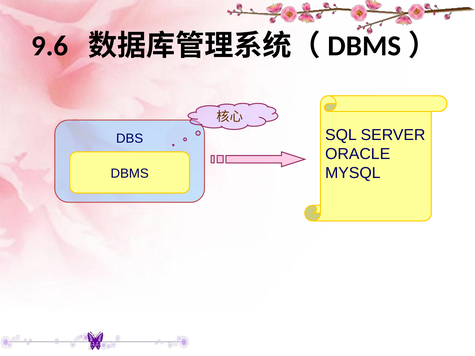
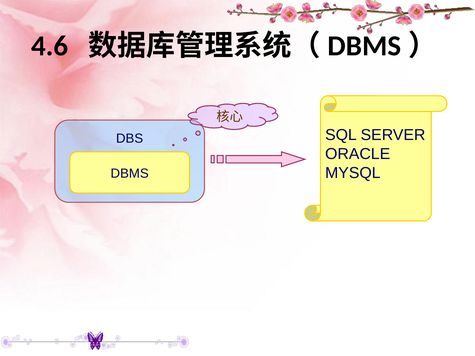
9.6: 9.6 -> 4.6
